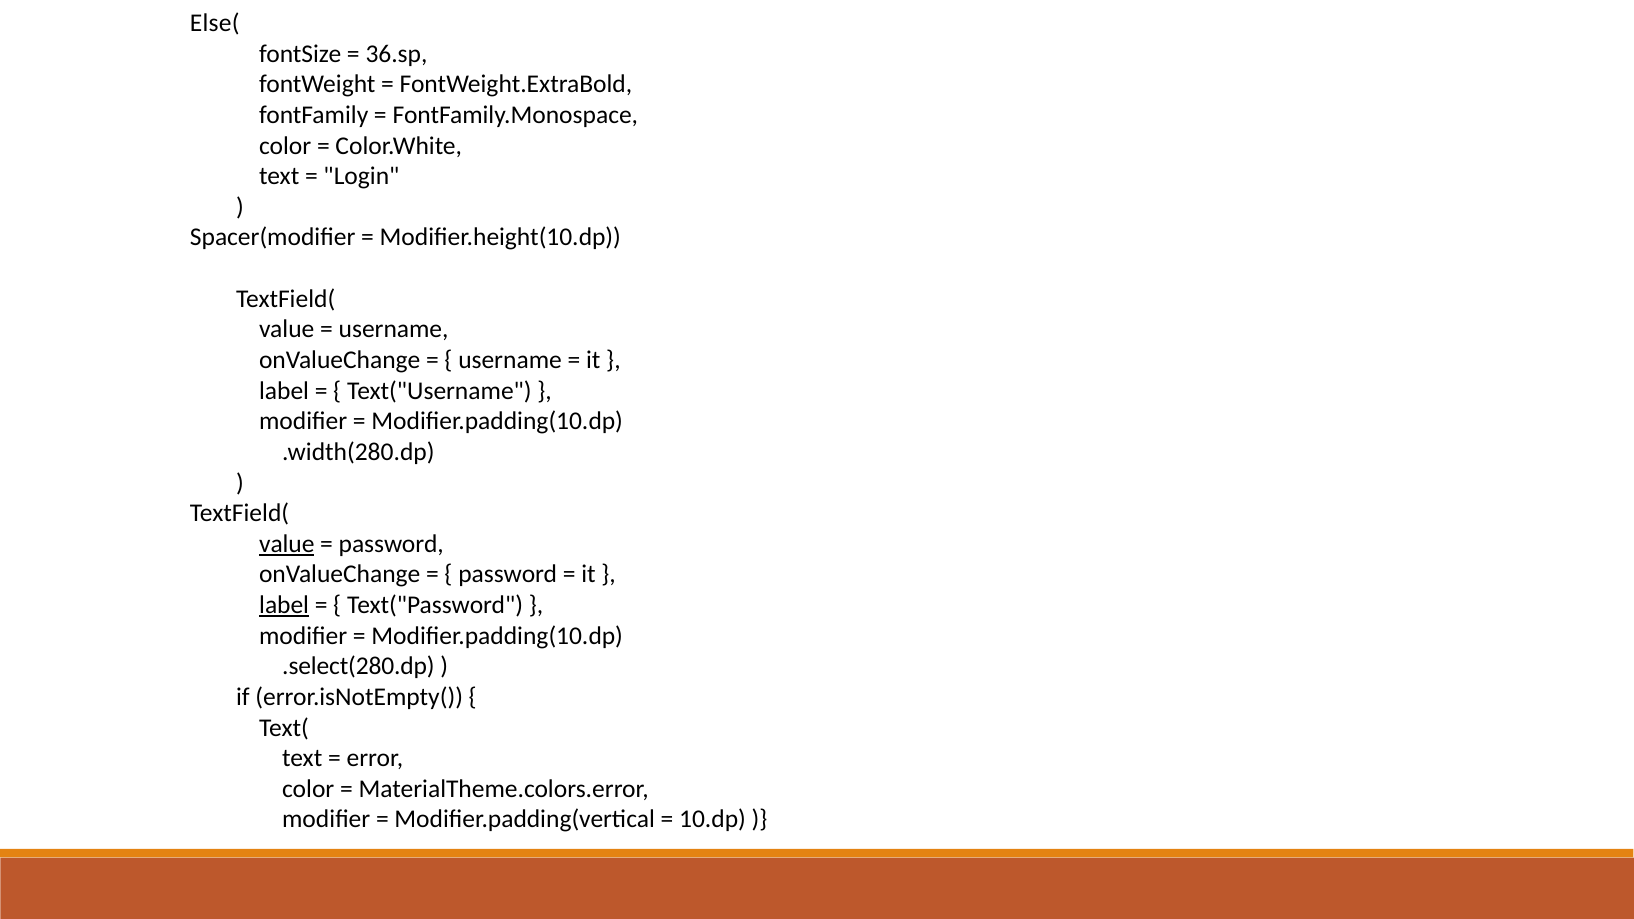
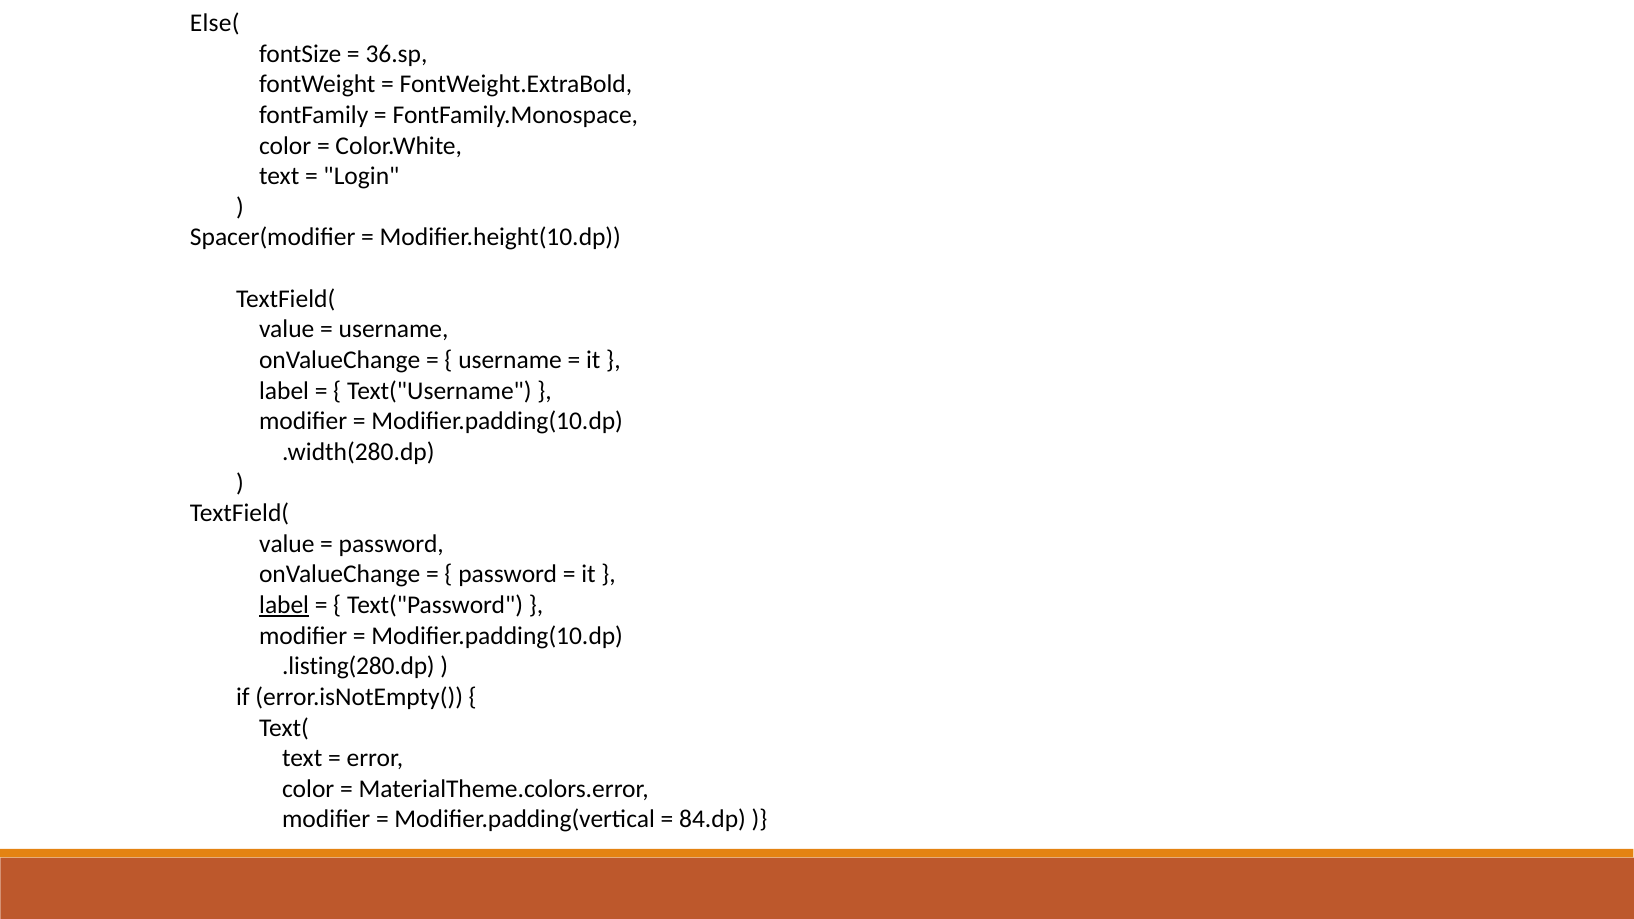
value at (287, 544) underline: present -> none
.select(280.dp: .select(280.dp -> .listing(280.dp
10.dp: 10.dp -> 84.dp
